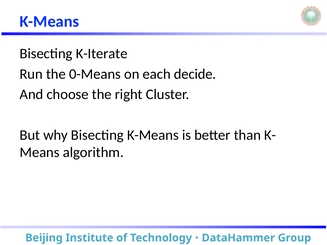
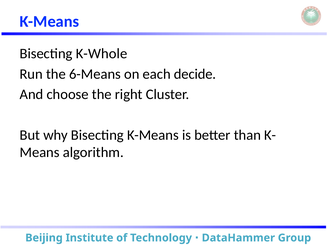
K-Iterate: K-Iterate -> K-Whole
0-Means: 0-Means -> 6-Means
